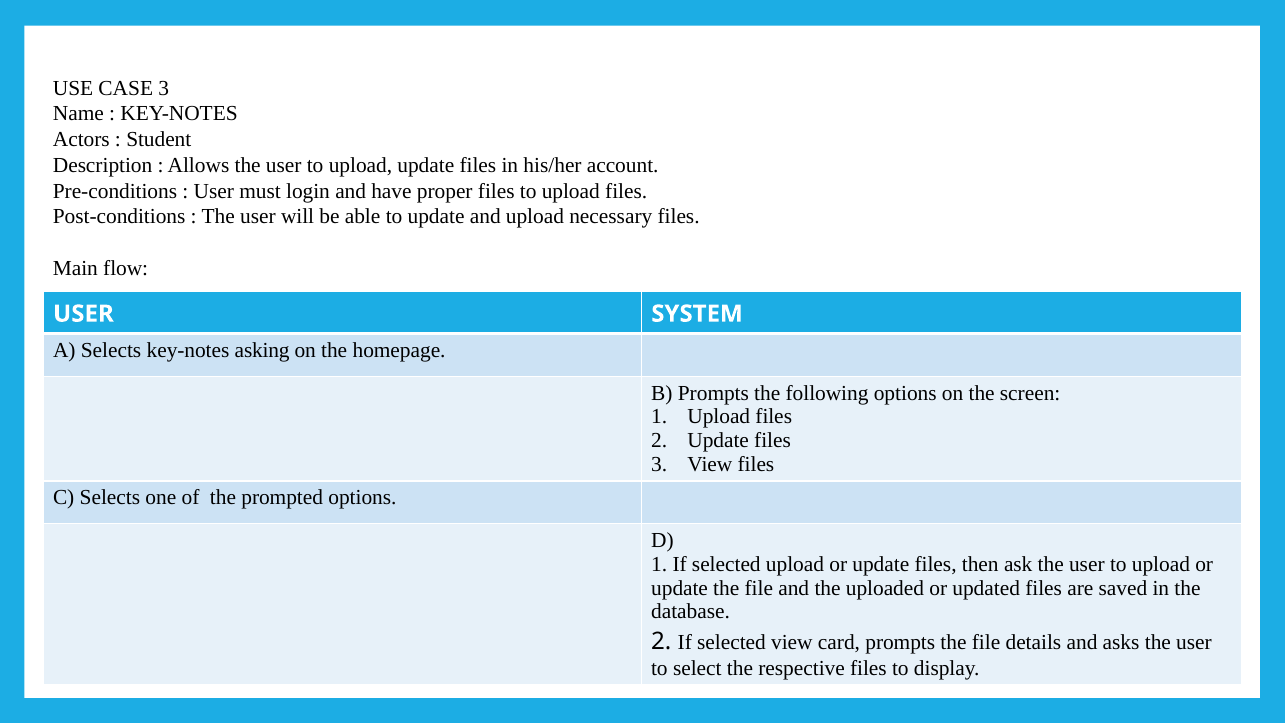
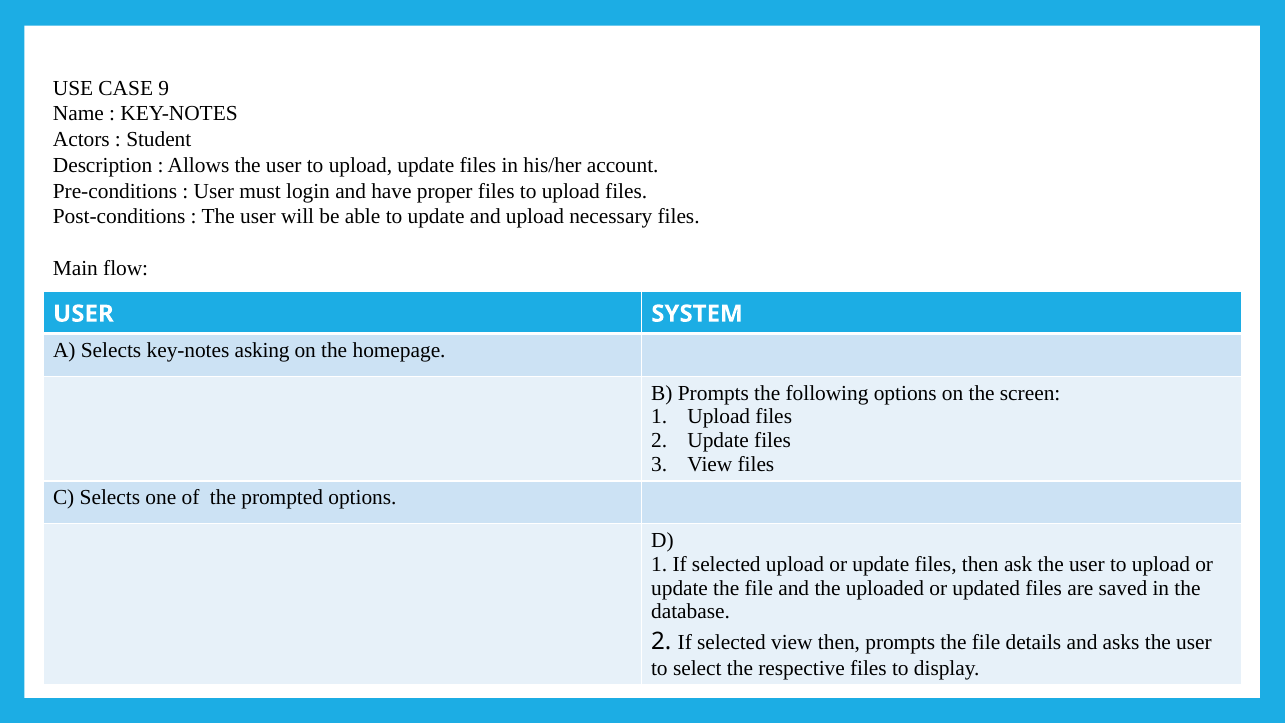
CASE 3: 3 -> 9
view card: card -> then
